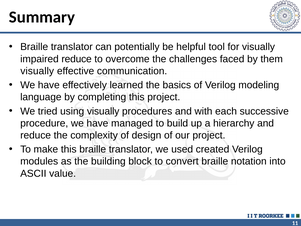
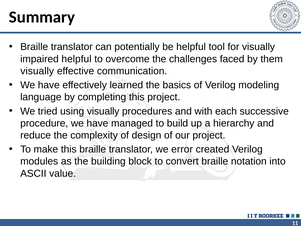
impaired reduce: reduce -> helpful
used: used -> error
